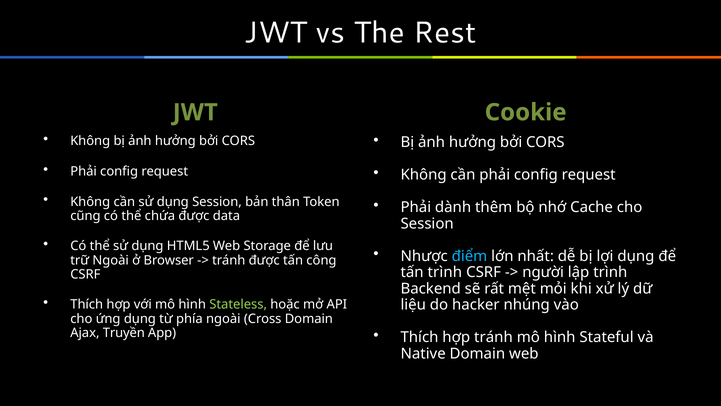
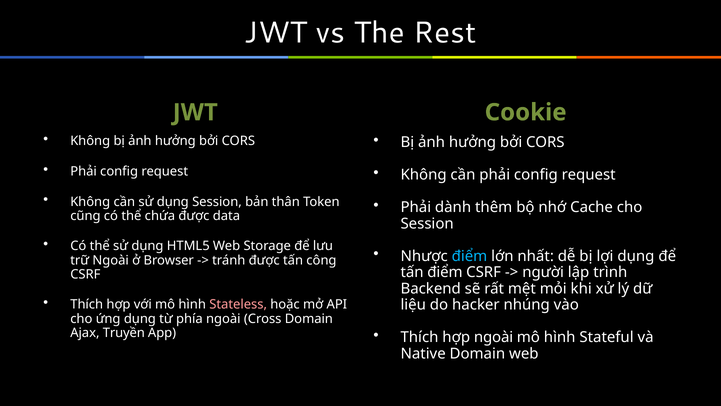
tấn trình: trình -> điểm
Stateless colour: light green -> pink
hợp tránh: tránh -> ngoài
